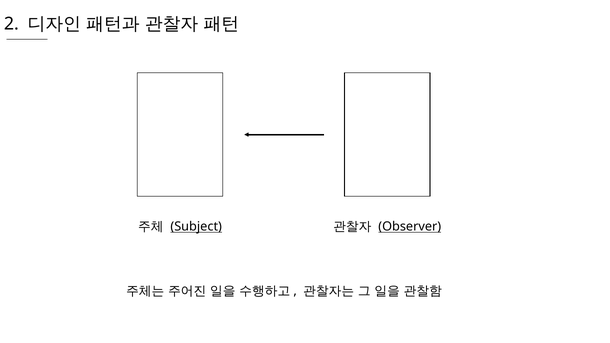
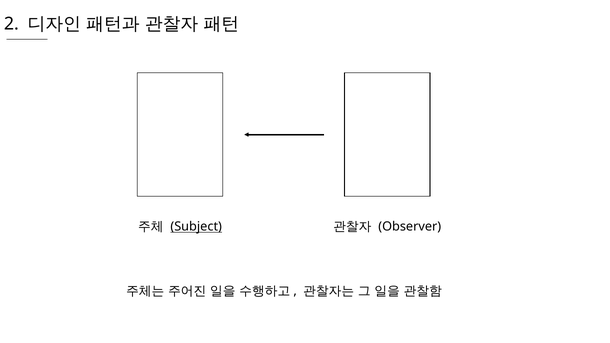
Observer underline: present -> none
